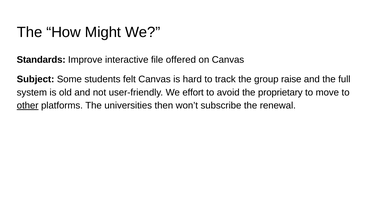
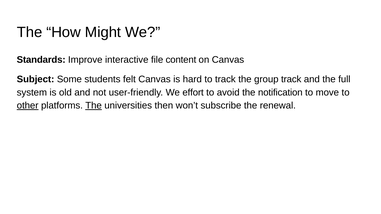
offered: offered -> content
group raise: raise -> track
proprietary: proprietary -> notification
The at (94, 106) underline: none -> present
